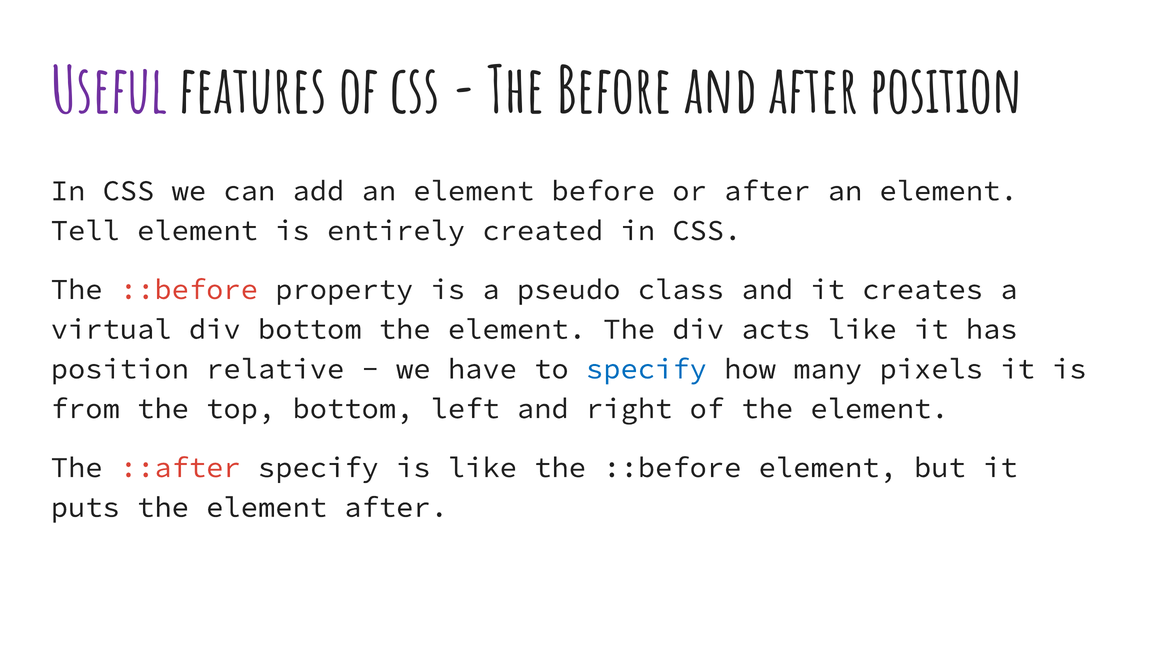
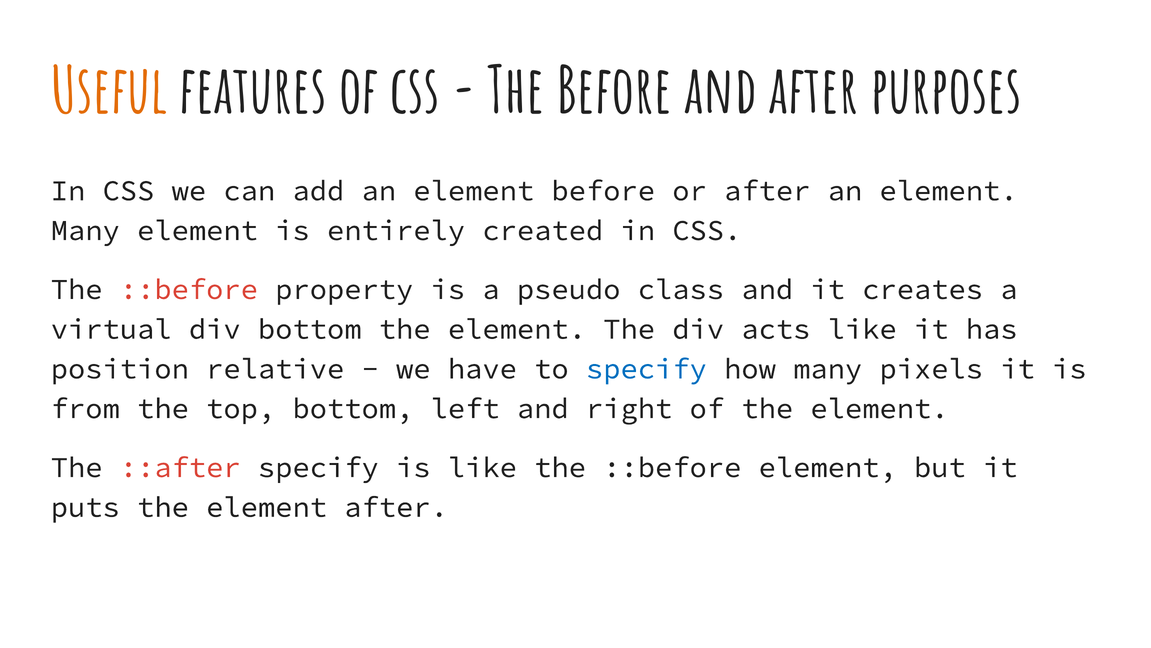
Useful colour: purple -> orange
after position: position -> purposes
Tell at (85, 230): Tell -> Many
